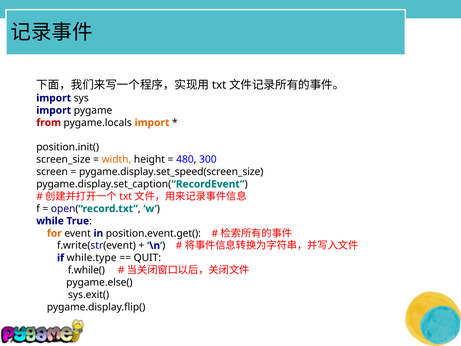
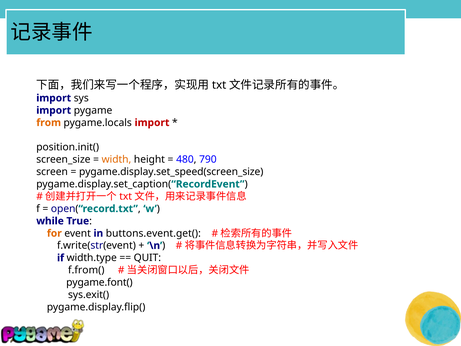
from colour: red -> orange
import at (152, 123) colour: orange -> red
300: 300 -> 790
position.event.get(: position.event.get( -> buttons.event.get(
while.type: while.type -> width.type
f.while(: f.while( -> f.from(
pygame.else(: pygame.else( -> pygame.font(
